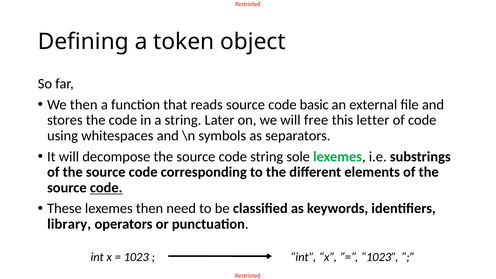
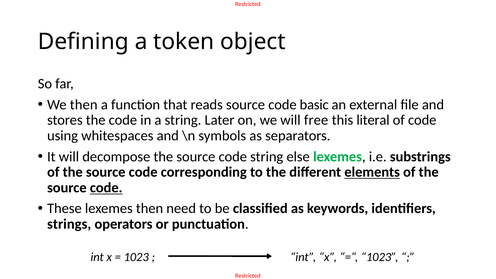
letter: letter -> literal
sole: sole -> else
elements underline: none -> present
library: library -> strings
